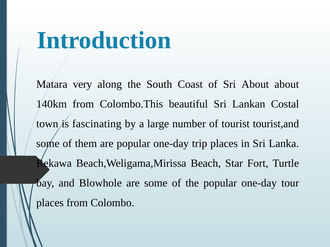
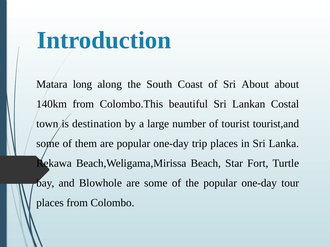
very: very -> long
fascinating: fascinating -> destination
